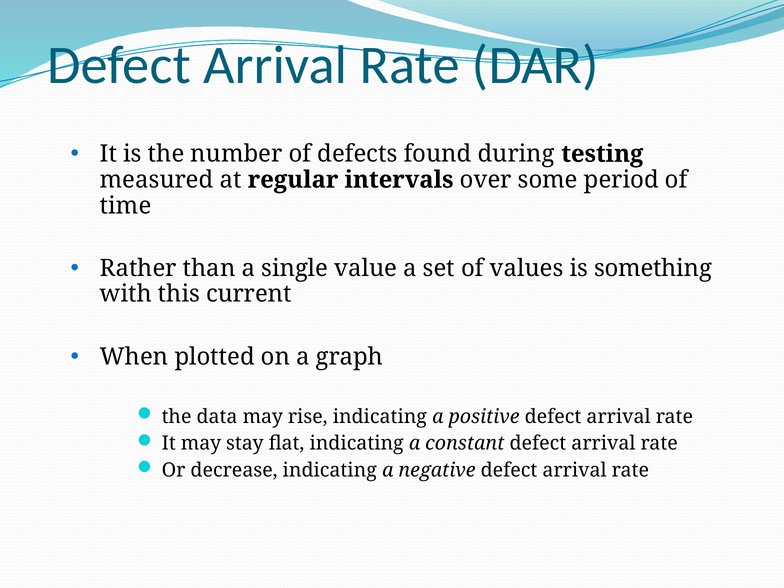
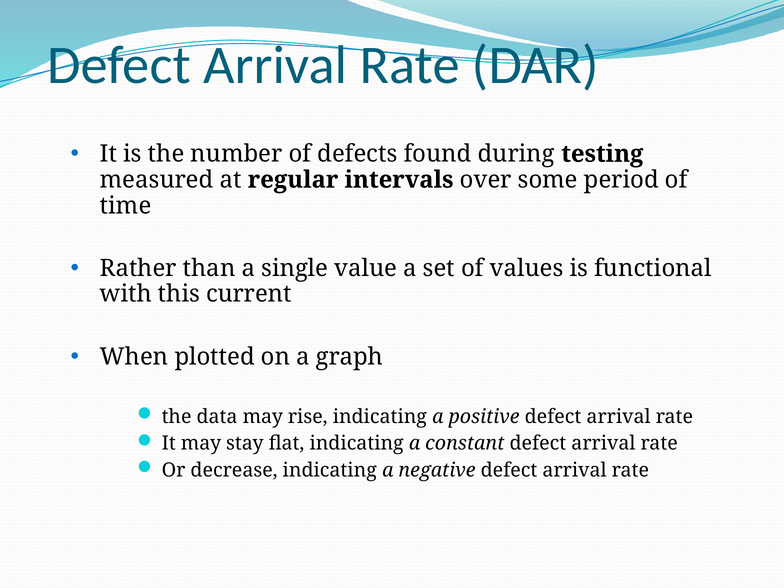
something: something -> functional
